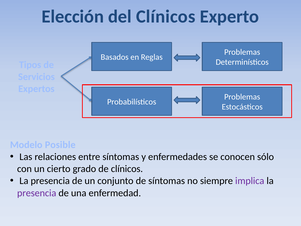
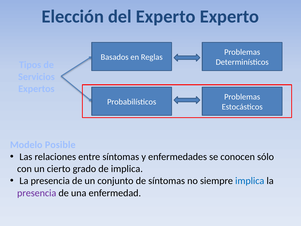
del Clínicos: Clínicos -> Experto
de clínicos: clínicos -> implica
implica at (250, 181) colour: purple -> blue
